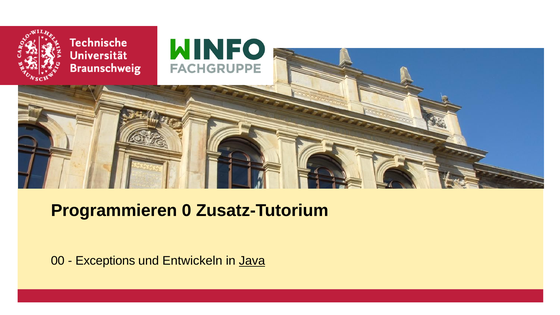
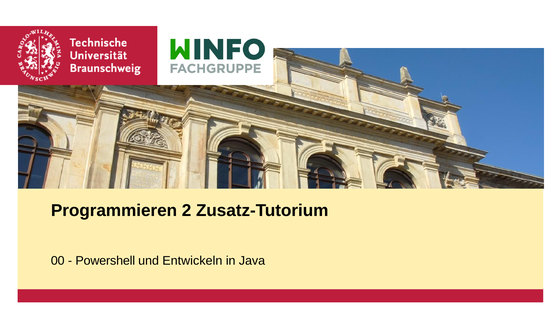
0: 0 -> 2
Exceptions: Exceptions -> Powershell
Java underline: present -> none
